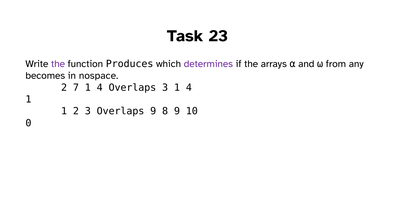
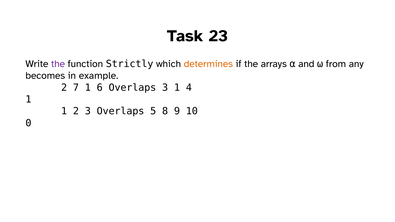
Produces: Produces -> Strictly
determines colour: purple -> orange
nospace: nospace -> example
7 1 4: 4 -> 6
Overlaps 9: 9 -> 5
